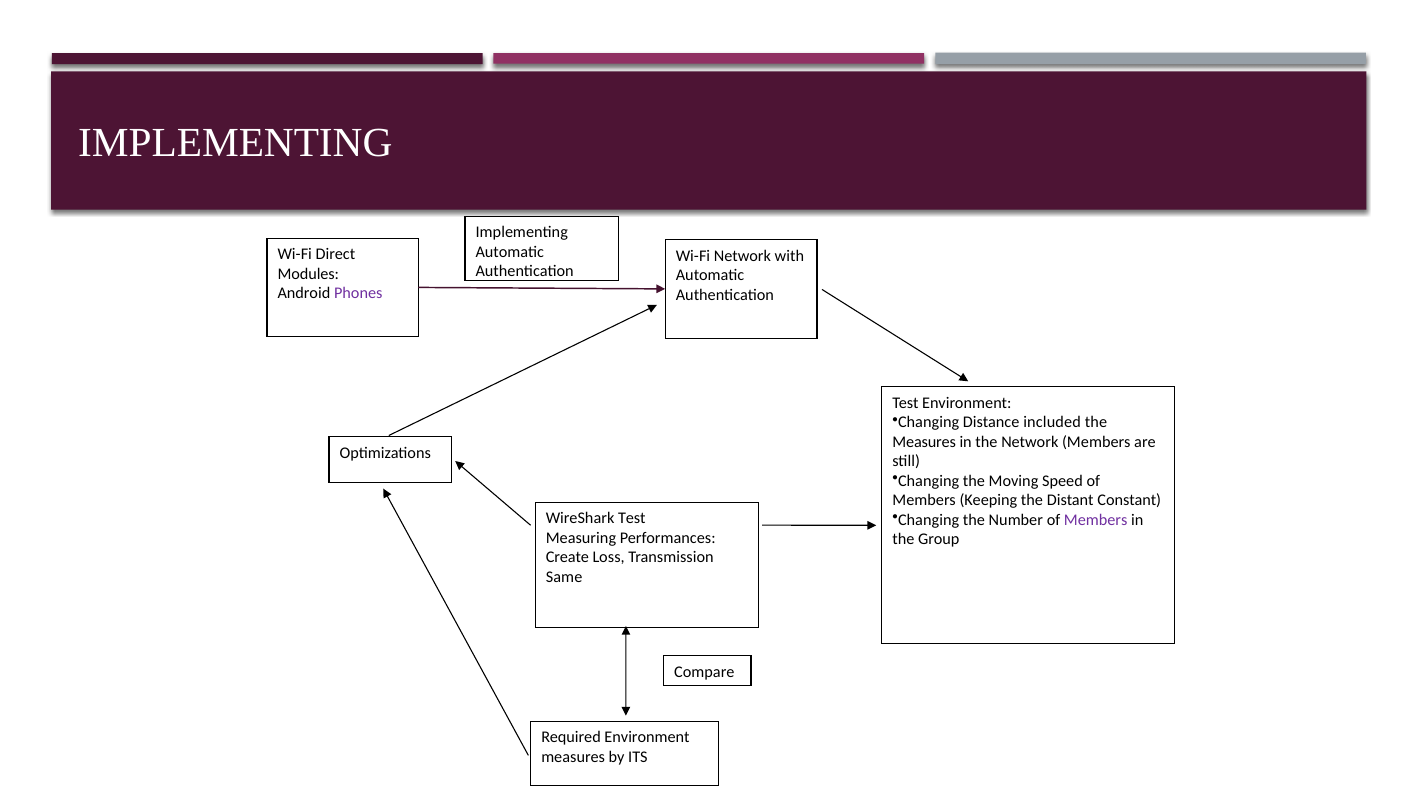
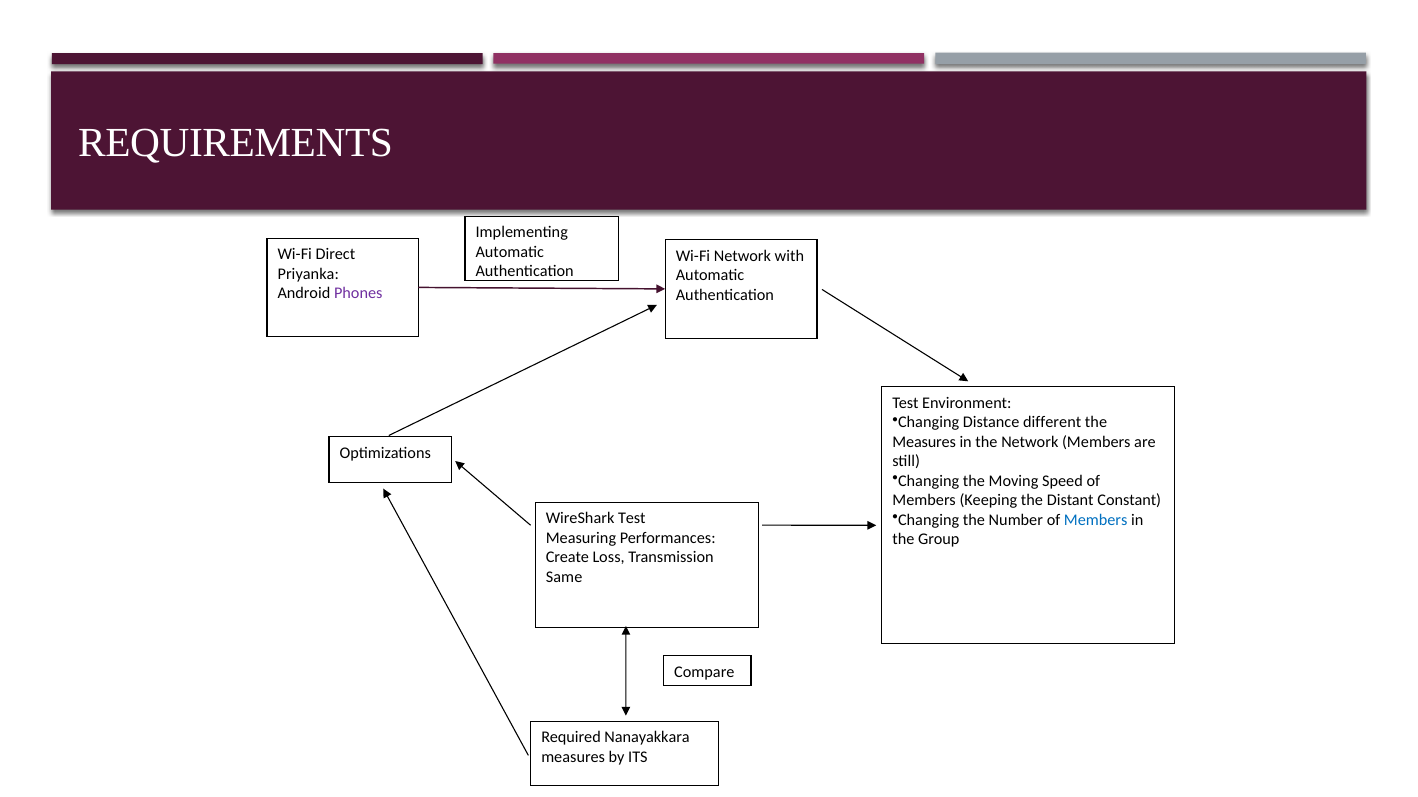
IMPLEMENTING at (235, 143): IMPLEMENTING -> REQUIREMENTS
Modules: Modules -> Priyanka
included: included -> different
Members at (1096, 520) colour: purple -> blue
Required Environment: Environment -> Nanayakkara
